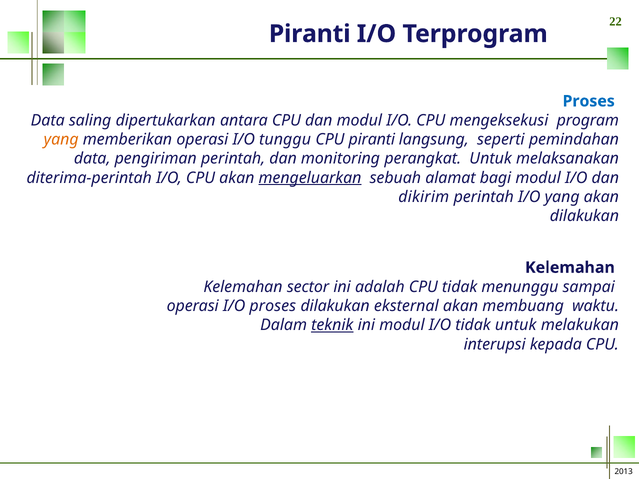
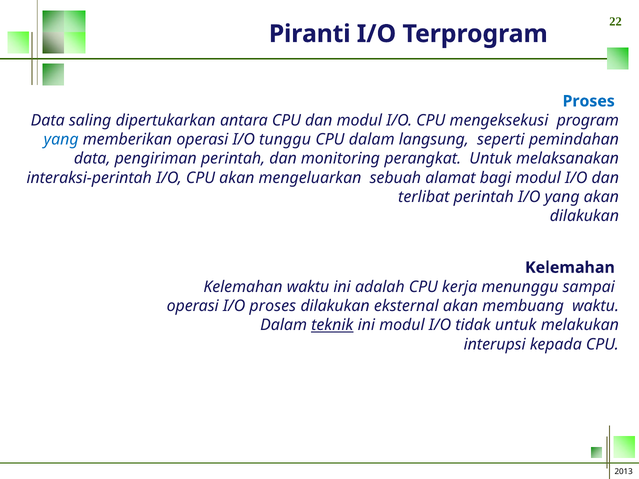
yang at (61, 140) colour: orange -> blue
CPU piranti: piranti -> dalam
diterima-perintah: diterima-perintah -> interaksi-perintah
mengeluarkan underline: present -> none
dikirim: dikirim -> terlibat
Kelemahan sector: sector -> waktu
CPU tidak: tidak -> kerja
